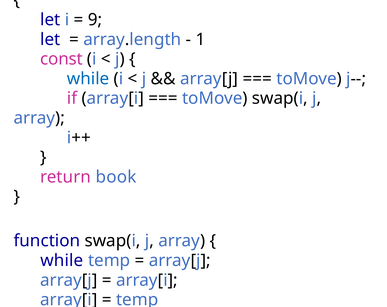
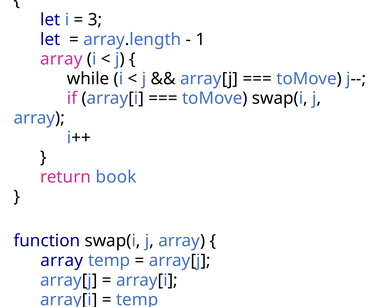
9: 9 -> 3
const at (61, 59): const -> array
while at (88, 79) colour: blue -> black
while at (62, 261): while -> array
